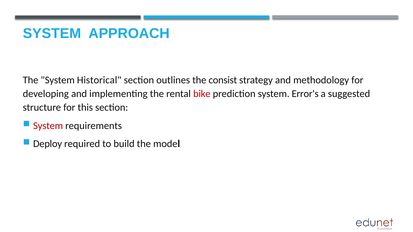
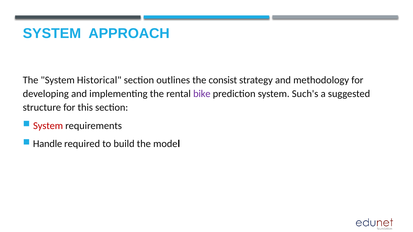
bike colour: red -> purple
Error's: Error's -> Such's
Deploy: Deploy -> Handle
